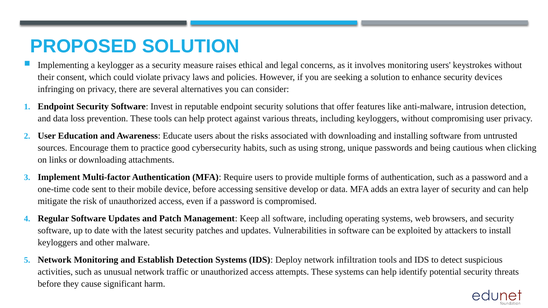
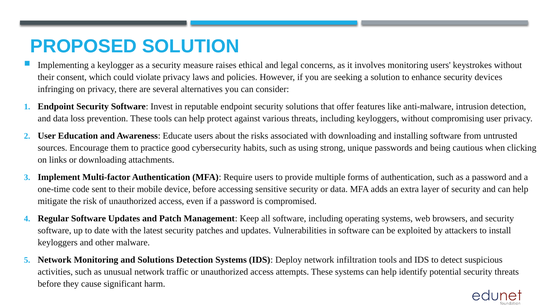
sensitive develop: develop -> security
and Establish: Establish -> Solutions
